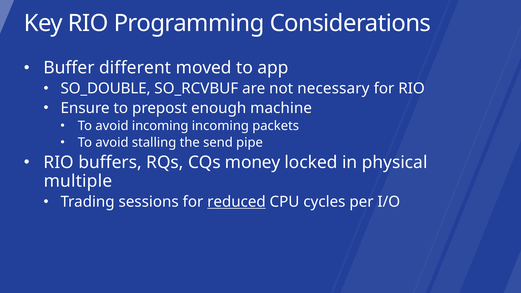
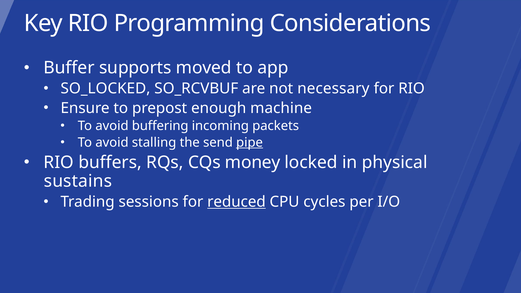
different: different -> supports
SO_DOUBLE: SO_DOUBLE -> SO_LOCKED
avoid incoming: incoming -> buffering
pipe underline: none -> present
multiple: multiple -> sustains
